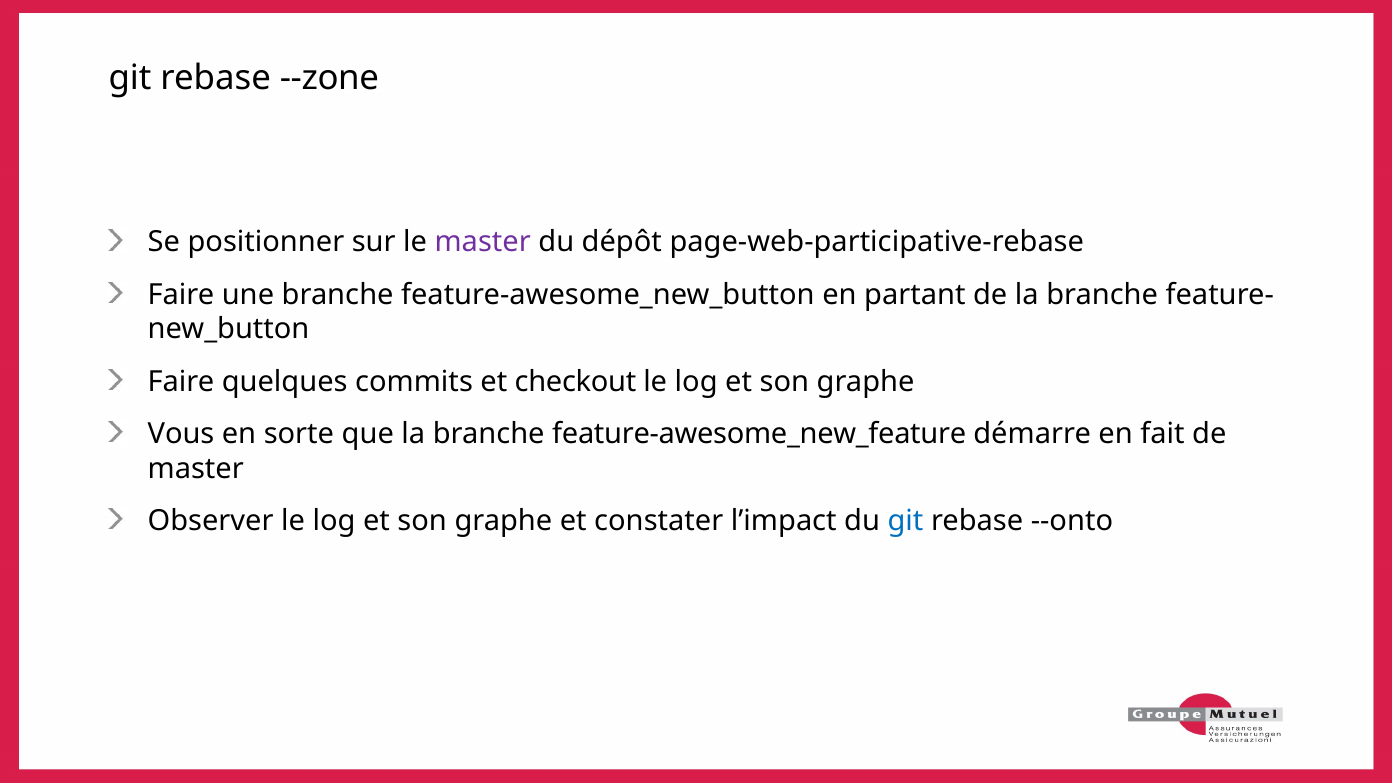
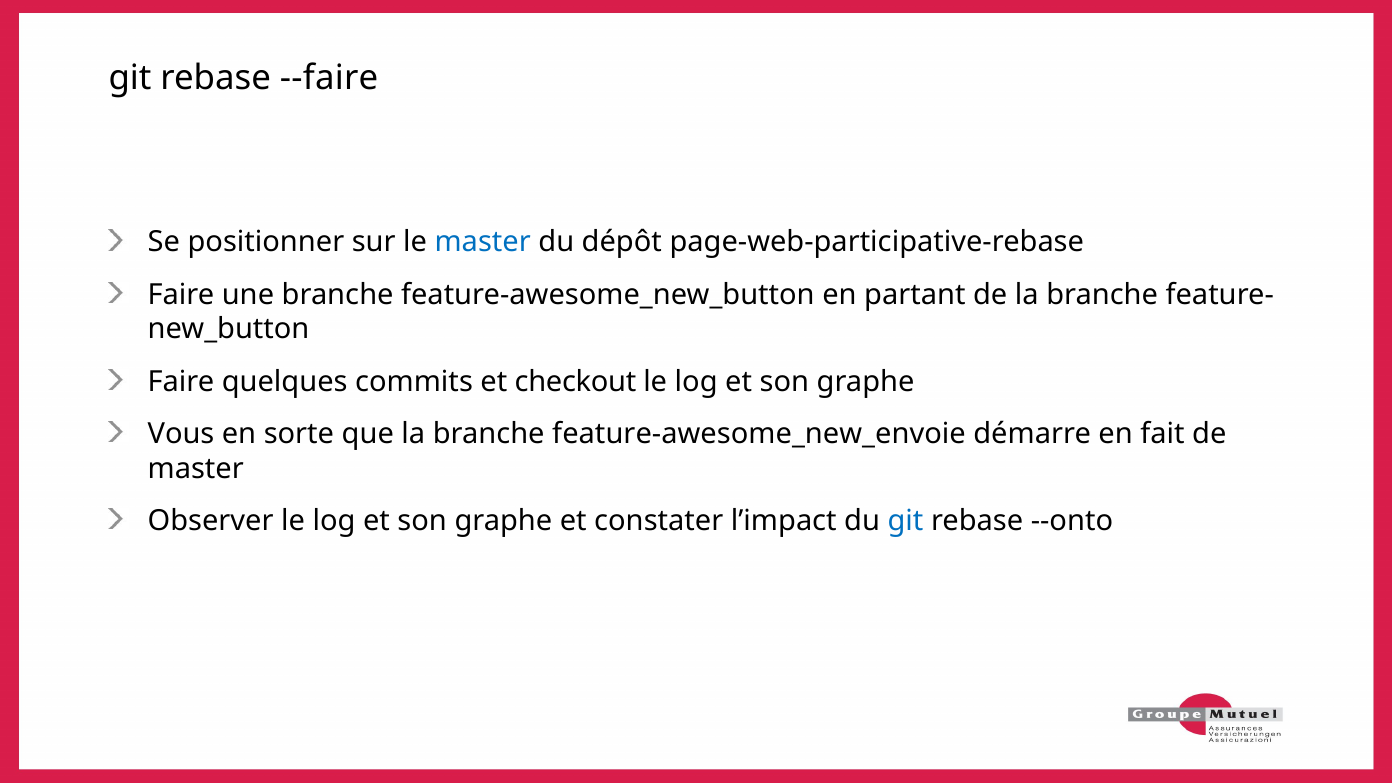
--zone: --zone -> --faire
master at (483, 242) colour: purple -> blue
feature-awesome_new_feature: feature-awesome_new_feature -> feature-awesome_new_envoie
